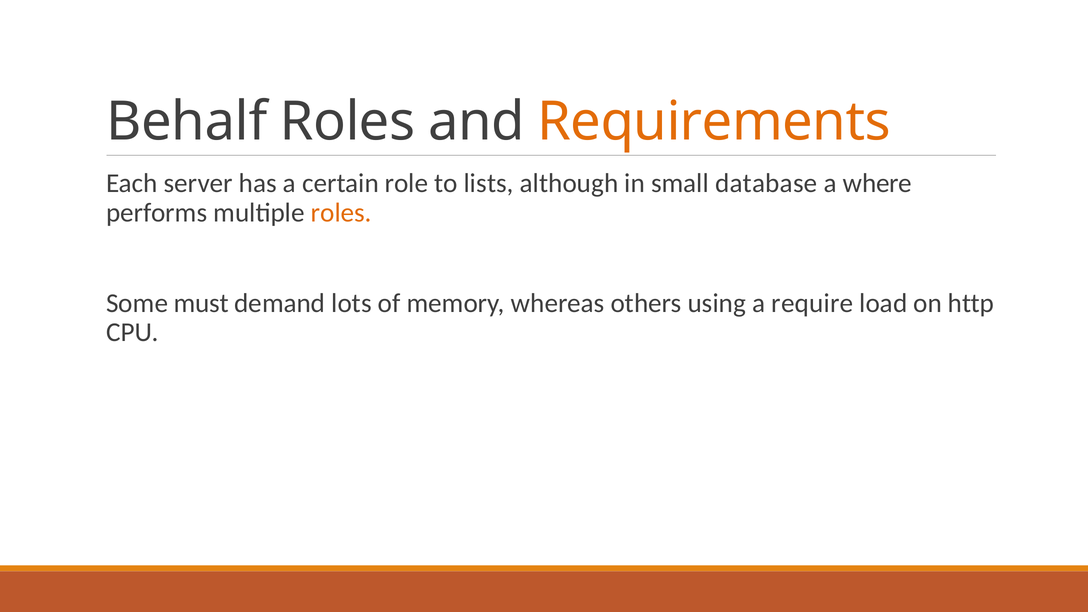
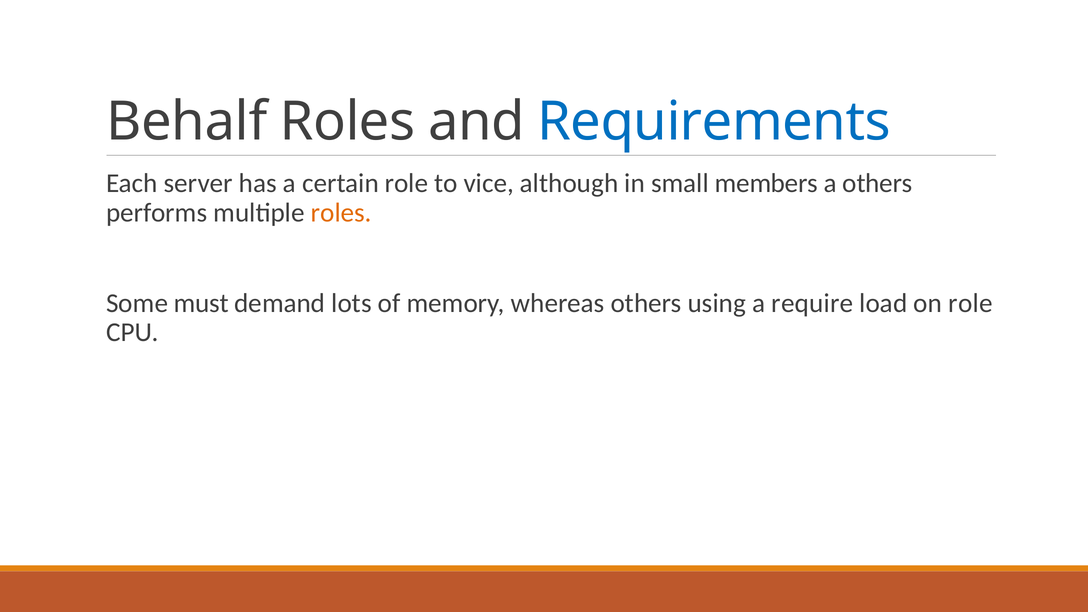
Requirements colour: orange -> blue
lists: lists -> vice
database: database -> members
a where: where -> others
on http: http -> role
